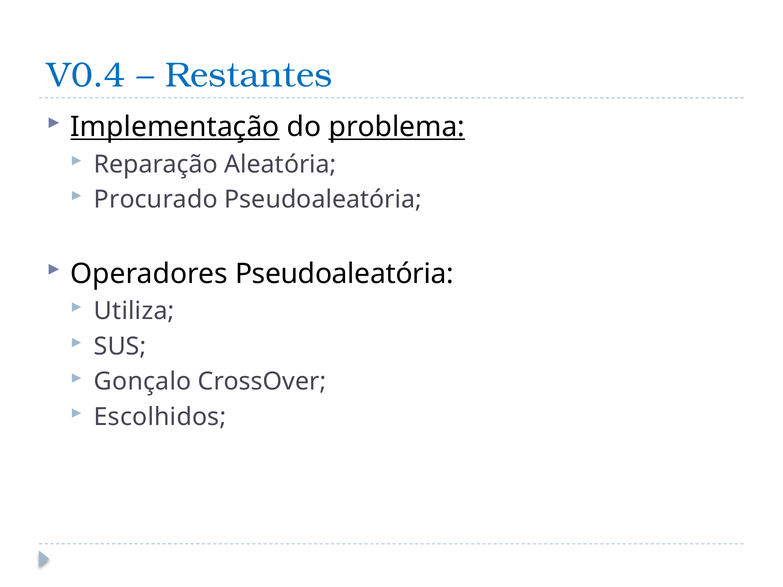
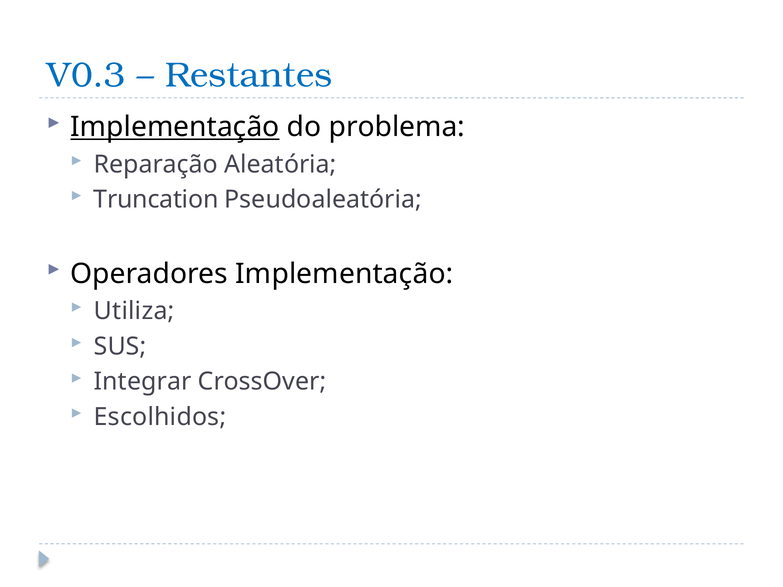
V0.4: V0.4 -> V0.3
problema underline: present -> none
Procurado: Procurado -> Truncation
Operadores Pseudoaleatória: Pseudoaleatória -> Implementação
Gonçalo: Gonçalo -> Integrar
